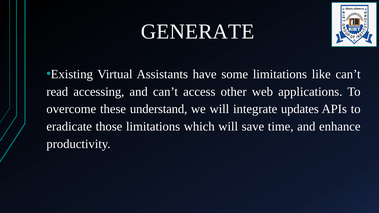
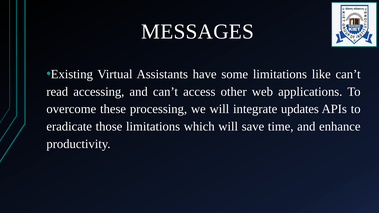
GENERATE: GENERATE -> MESSAGES
understand: understand -> processing
